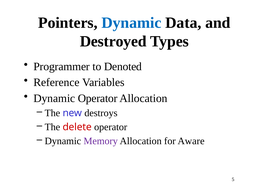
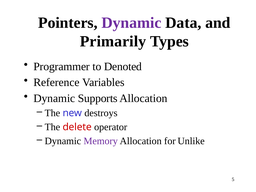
Dynamic at (131, 23) colour: blue -> purple
Destroyed: Destroyed -> Primarily
Dynamic Operator: Operator -> Supports
Aware: Aware -> Unlike
